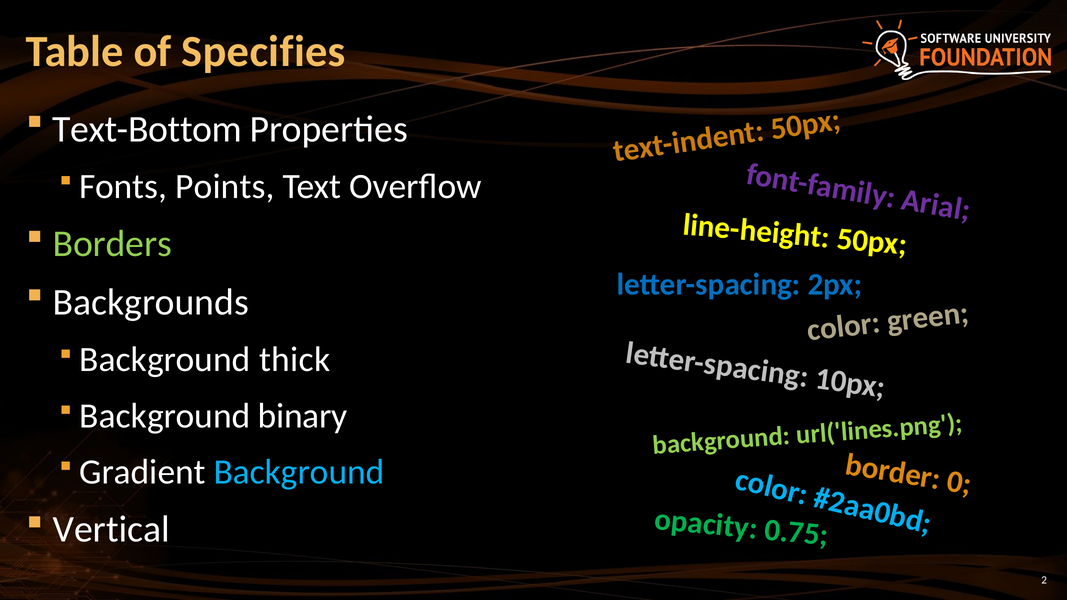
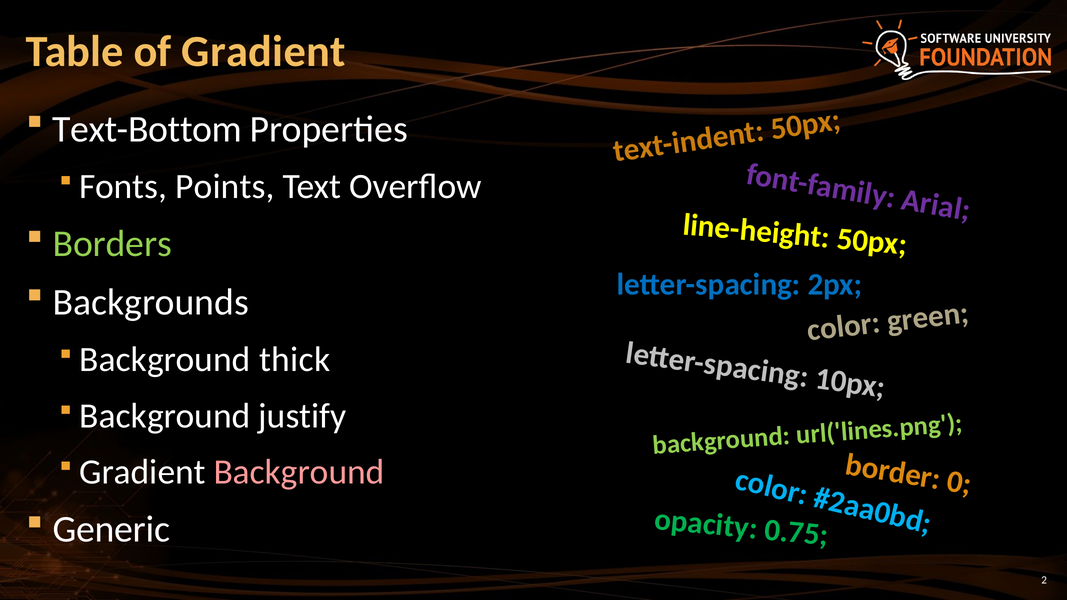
of Specifies: Specifies -> Gradient
binary: binary -> justify
Background at (299, 472) colour: light blue -> pink
Vertical: Vertical -> Generic
